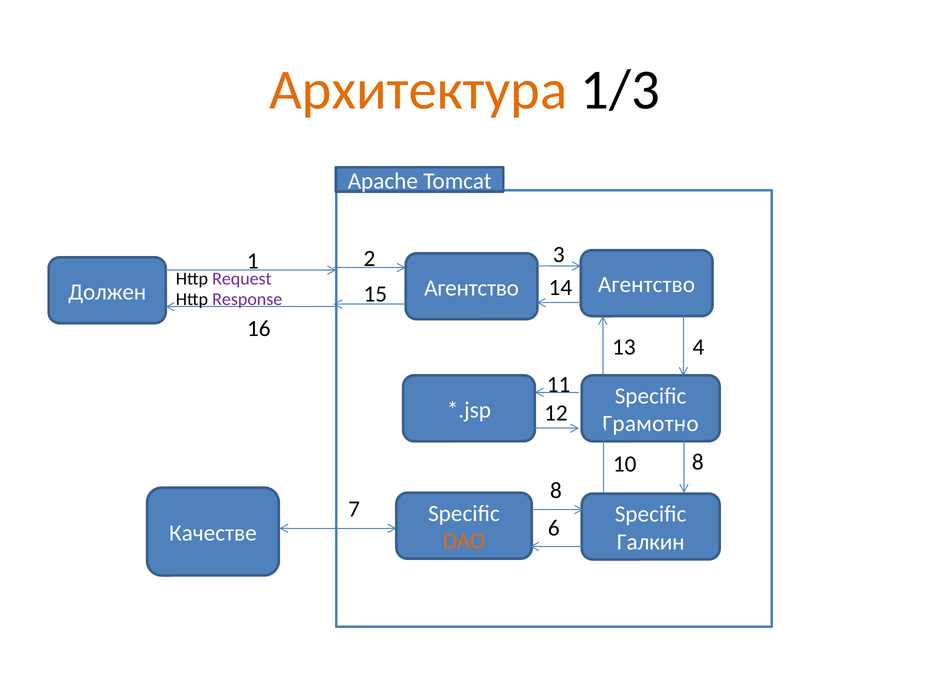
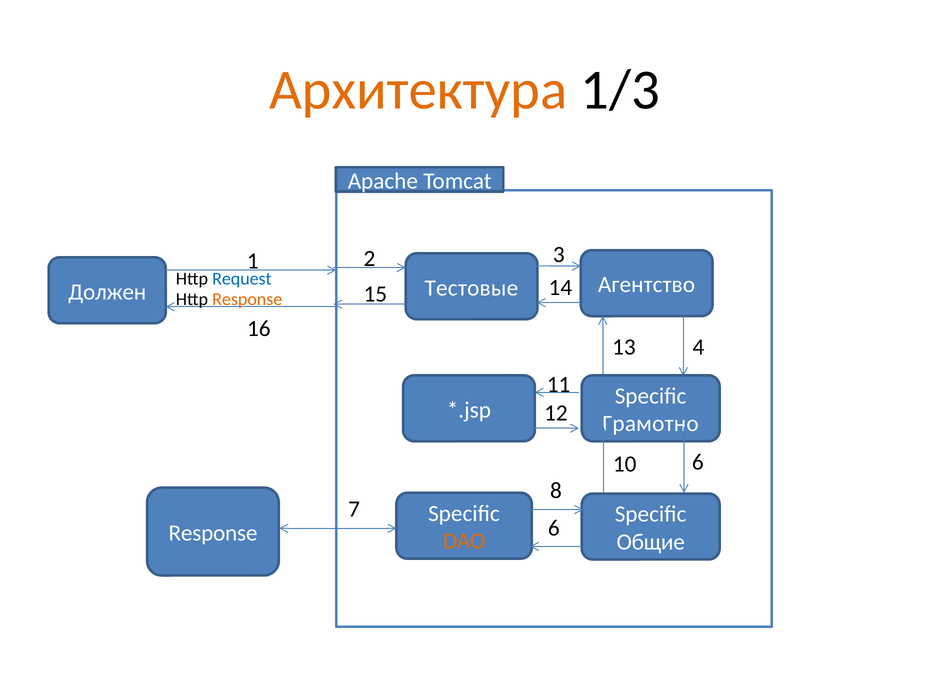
Request colour: purple -> blue
Агентство at (472, 288): Агентство -> Тестовые
Response at (247, 299) colour: purple -> orange
10 8: 8 -> 6
Качестве at (213, 533): Качестве -> Response
Галкин: Галкин -> Общие
